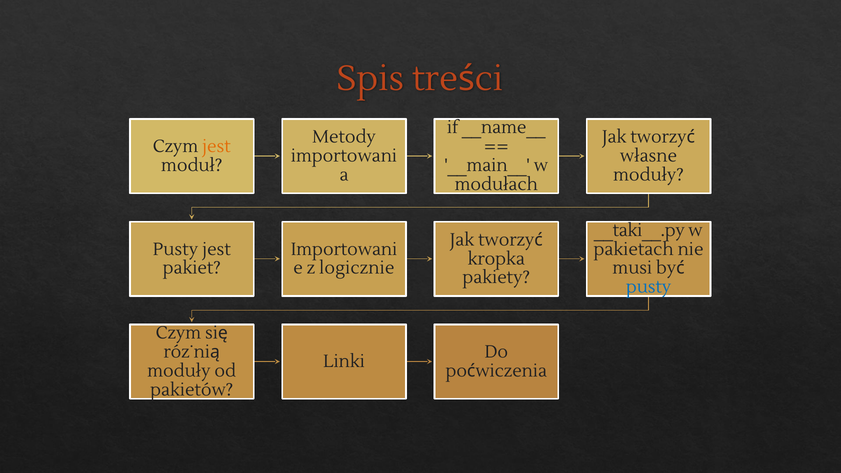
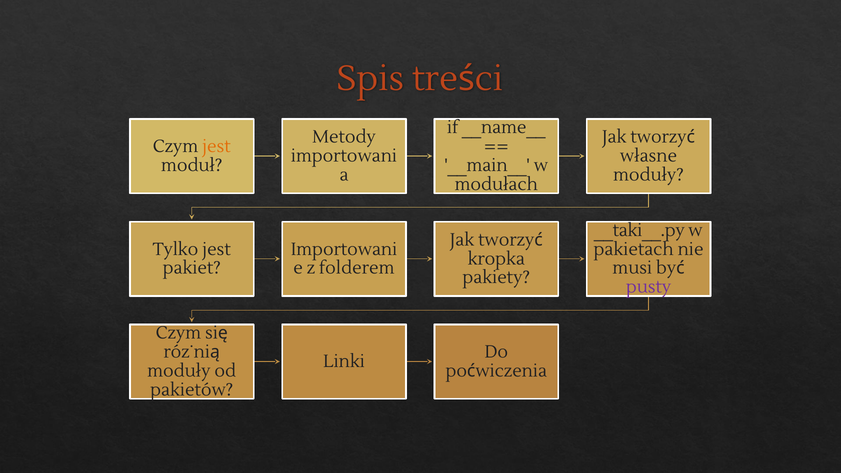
Pusty at (175, 249): Pusty -> Tylko
logicznie: logicznie -> folderem
pusty at (649, 287) colour: blue -> purple
